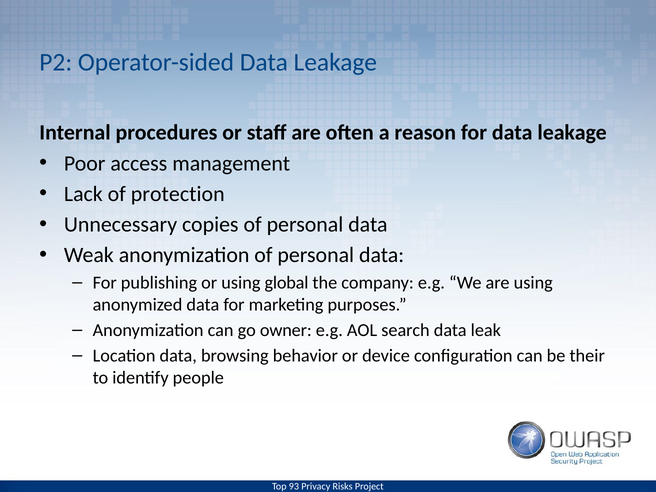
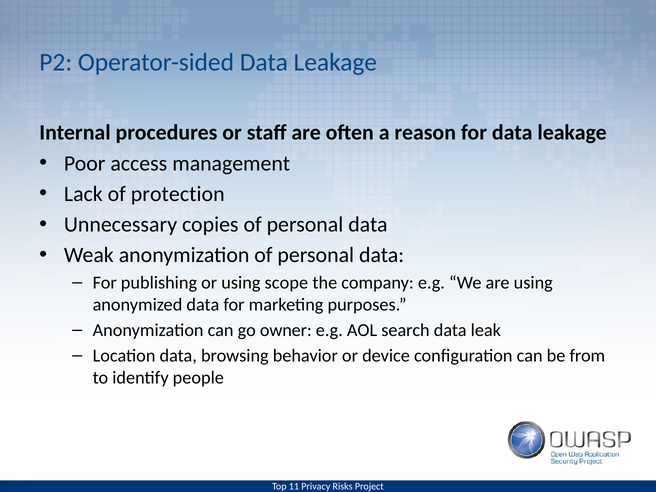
global: global -> scope
their: their -> from
93: 93 -> 11
